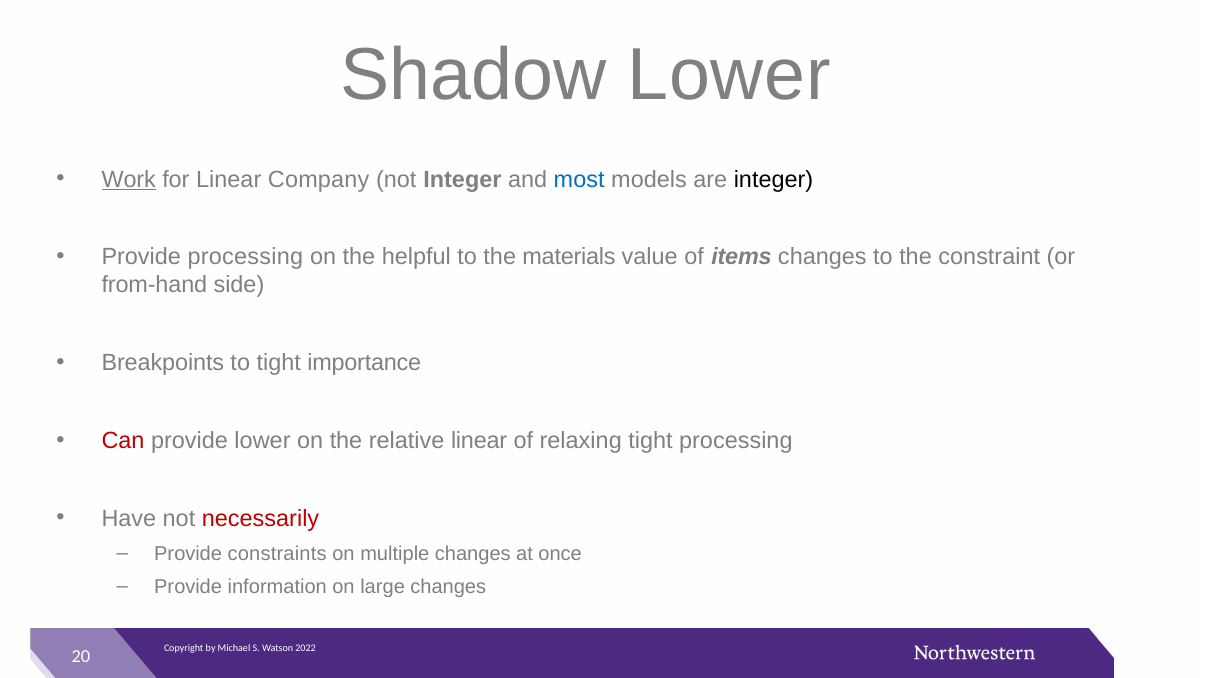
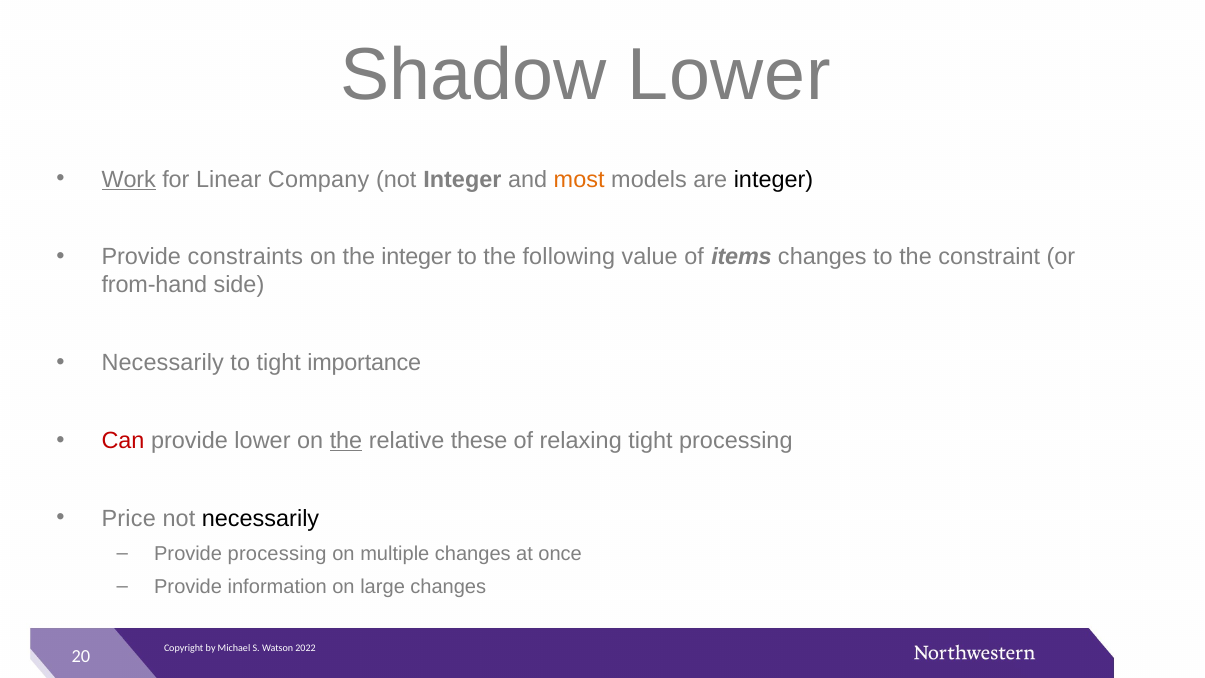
most colour: blue -> orange
Provide processing: processing -> constraints
the helpful: helpful -> integer
materials: materials -> following
Breakpoints at (163, 363): Breakpoints -> Necessarily
the at (346, 441) underline: none -> present
relative linear: linear -> these
Have: Have -> Price
necessarily at (261, 518) colour: red -> black
Provide constraints: constraints -> processing
